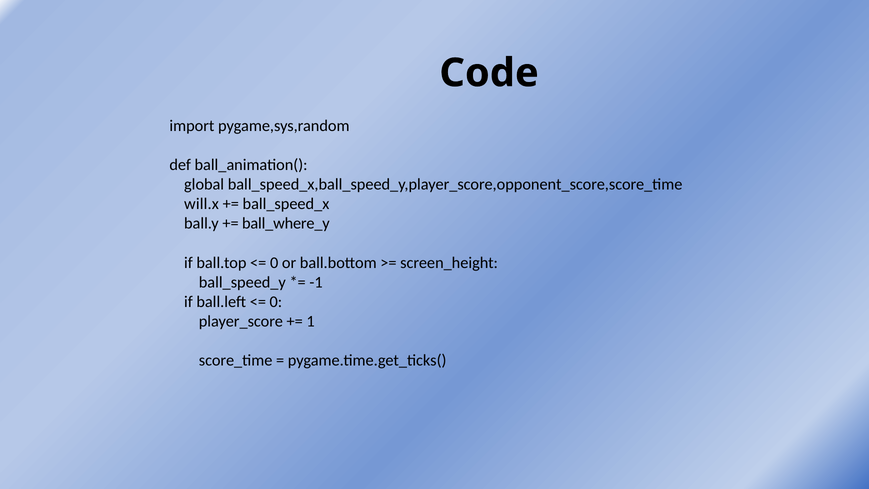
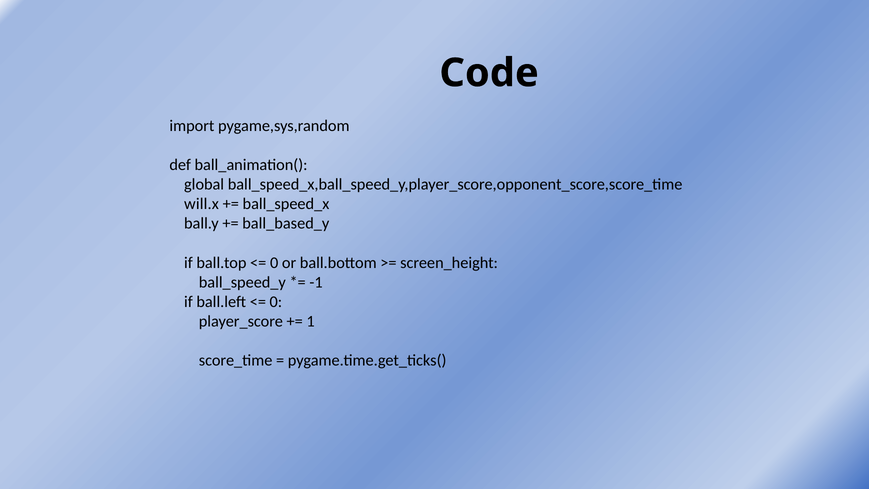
ball_where_y: ball_where_y -> ball_based_y
